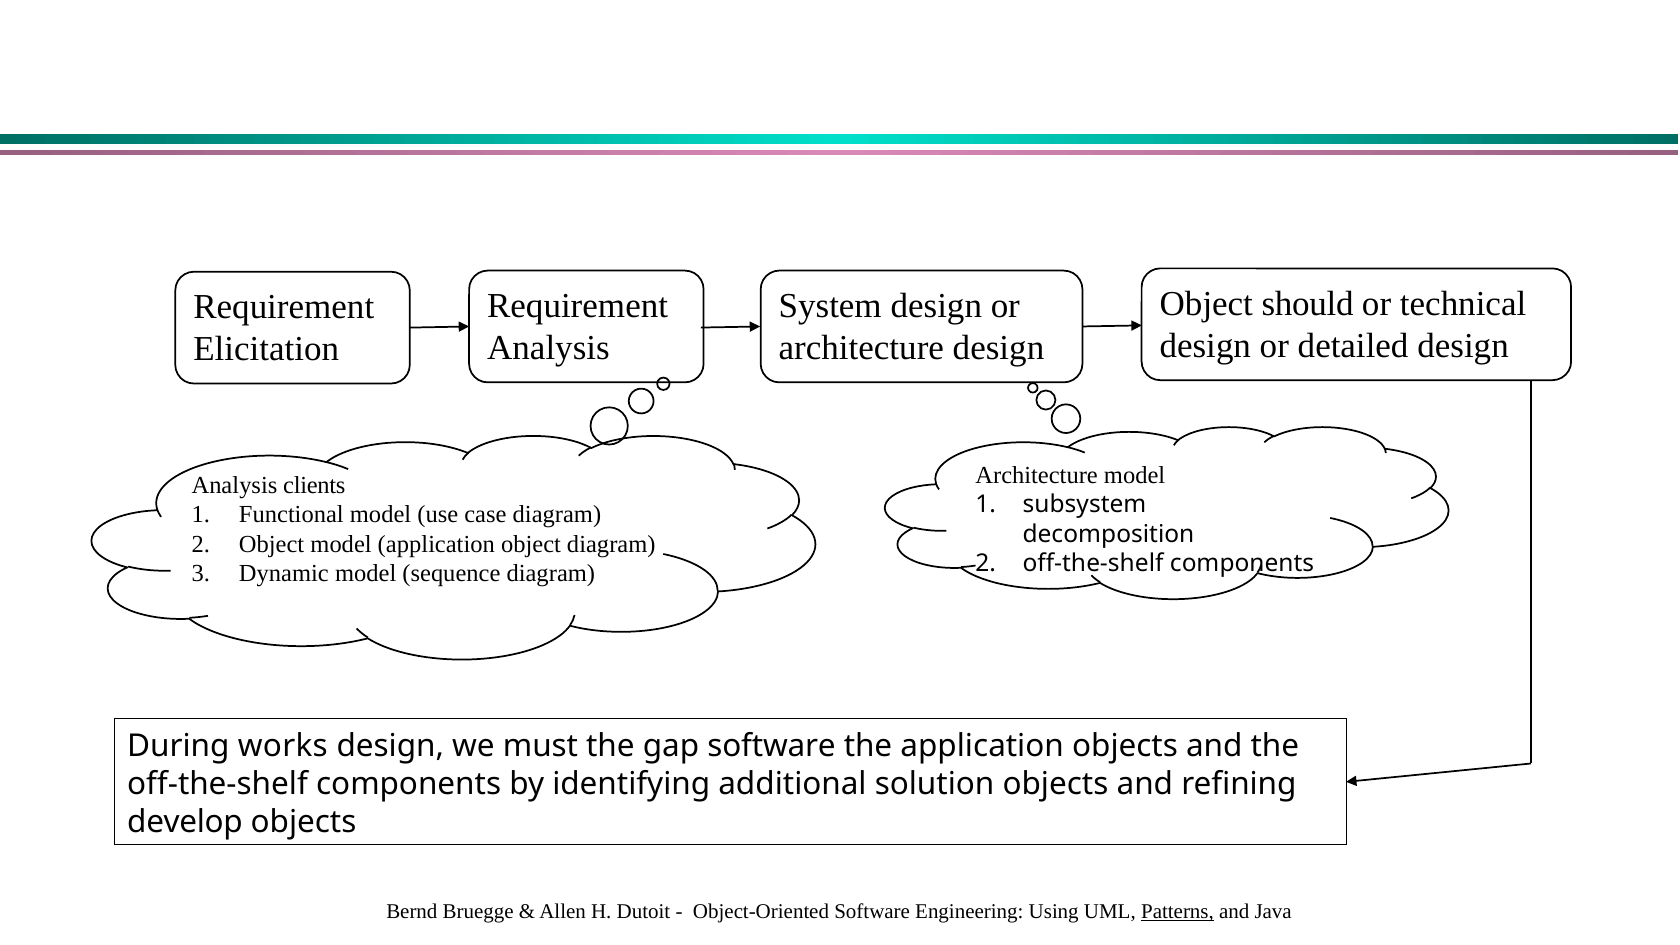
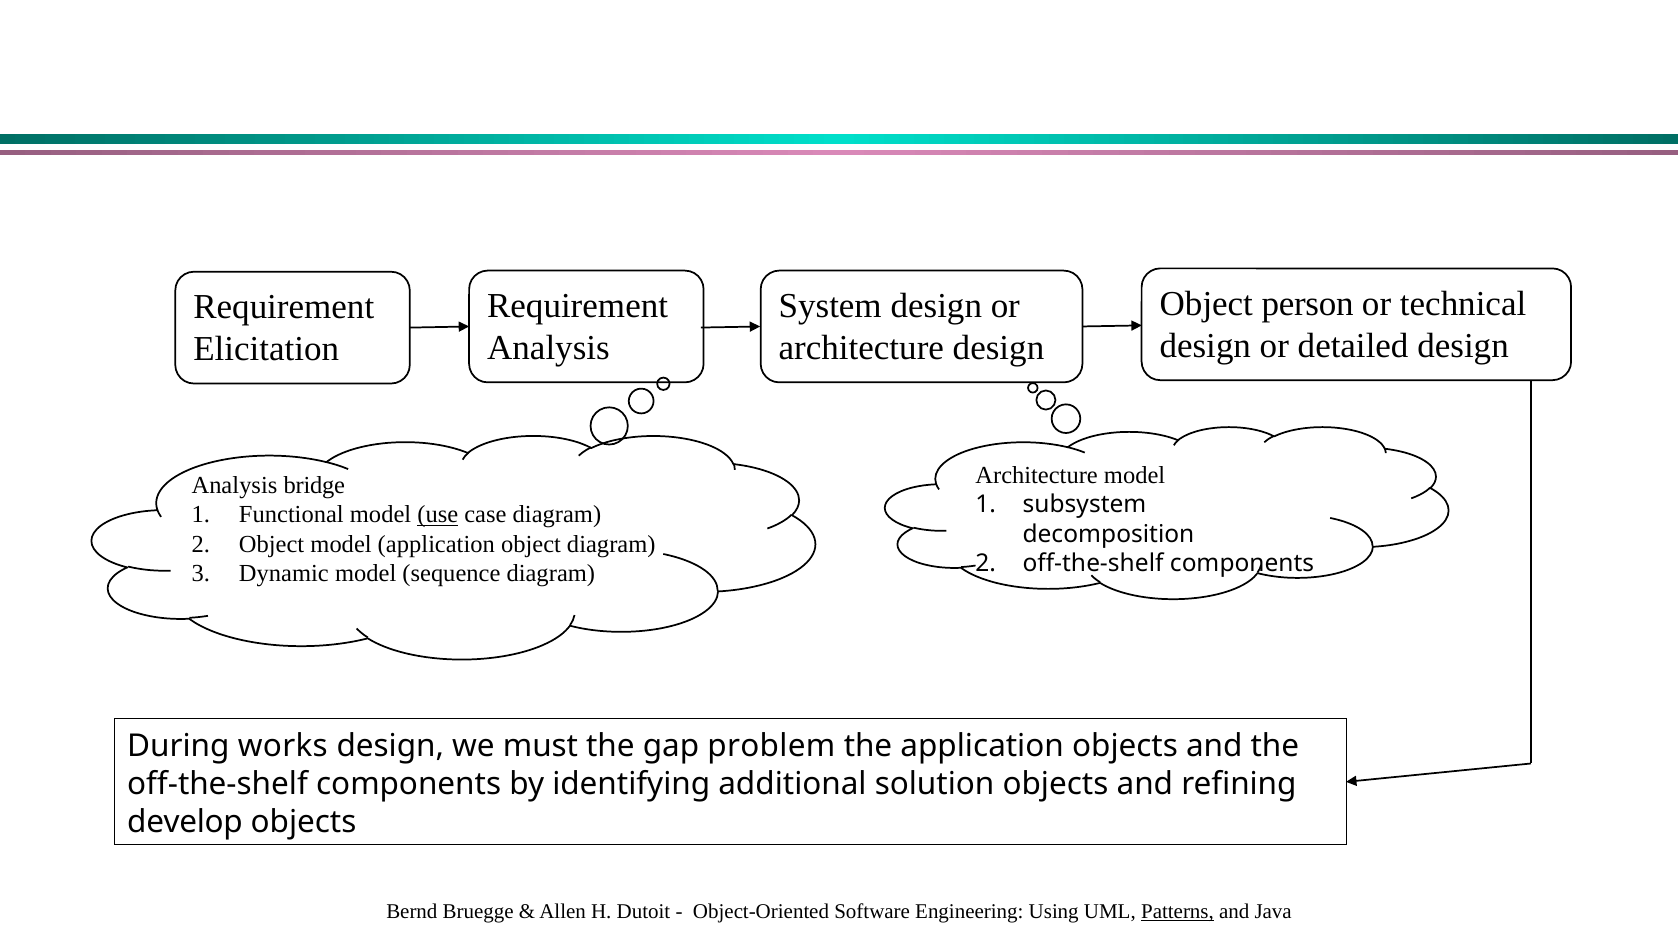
should: should -> person
clients: clients -> bridge
use underline: none -> present
gap software: software -> problem
